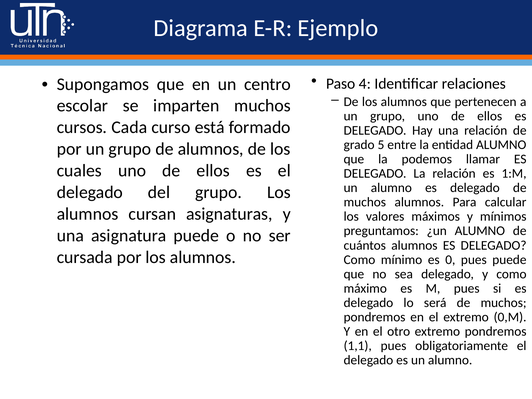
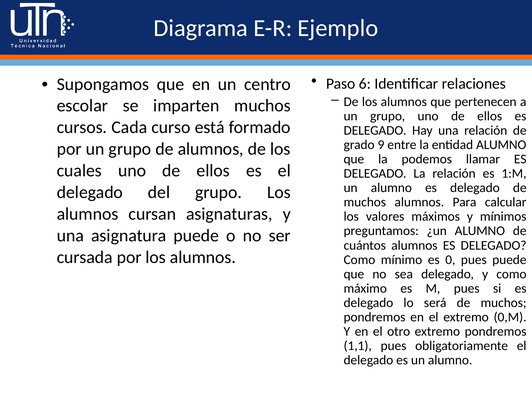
4: 4 -> 6
5: 5 -> 9
